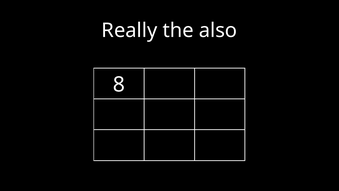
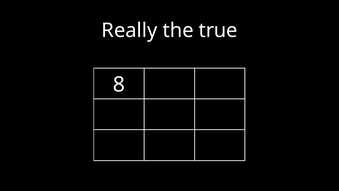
also: also -> true
